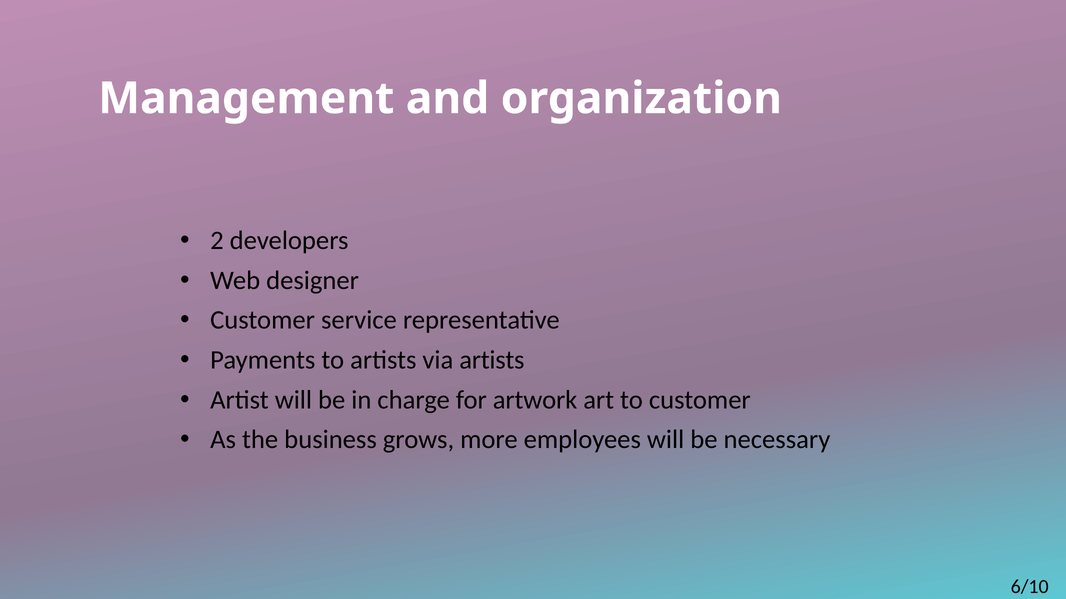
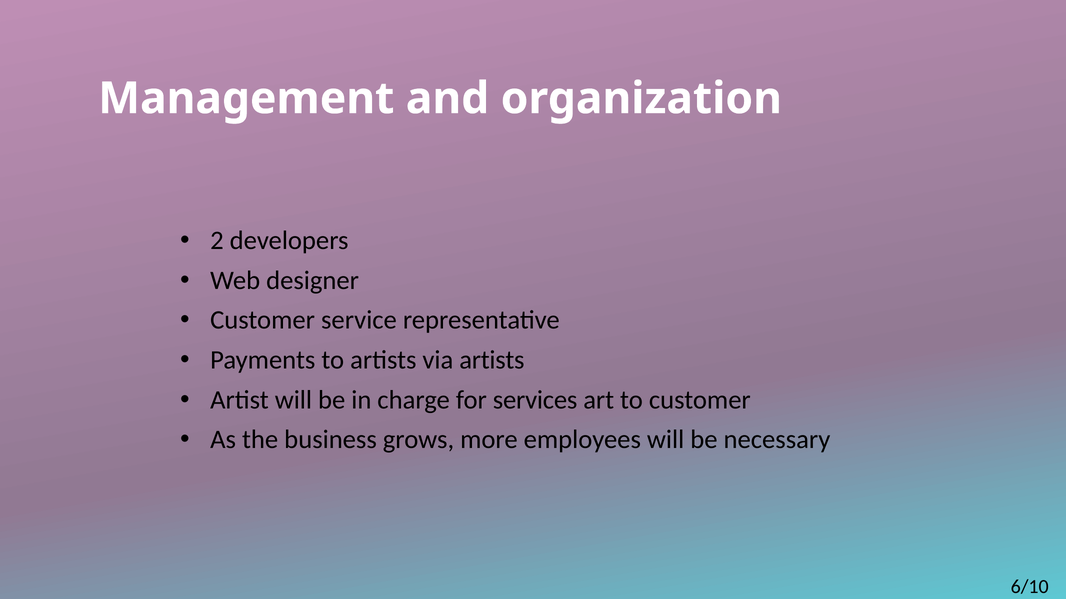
artwork: artwork -> services
